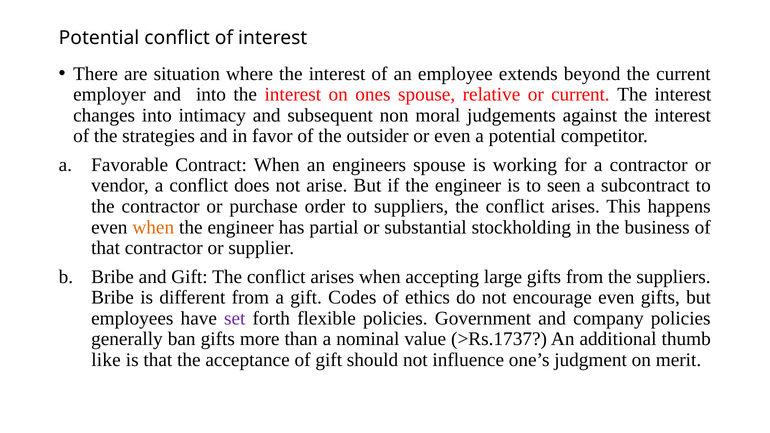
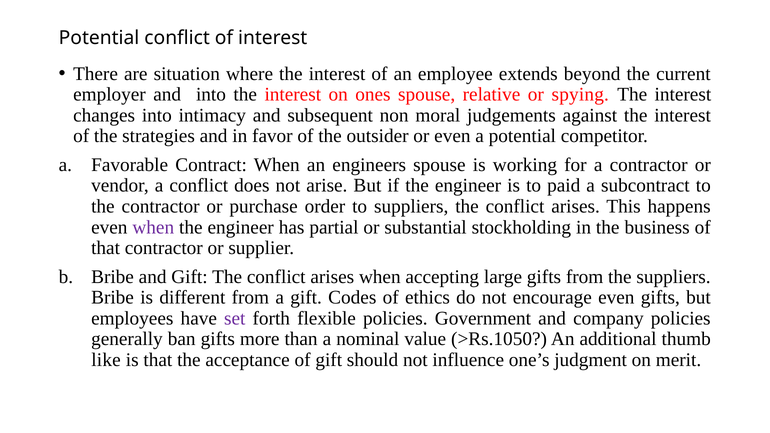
or current: current -> spying
seen: seen -> paid
when at (153, 227) colour: orange -> purple
>Rs.1737: >Rs.1737 -> >Rs.1050
